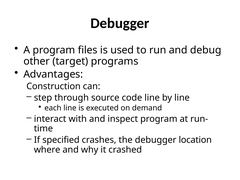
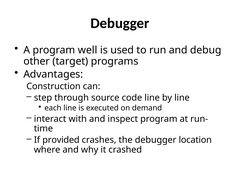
files: files -> well
specified: specified -> provided
